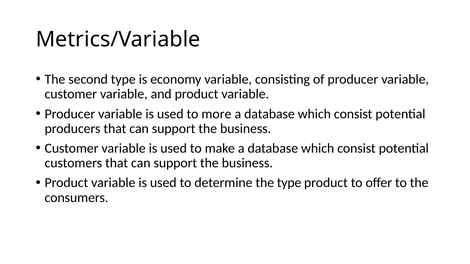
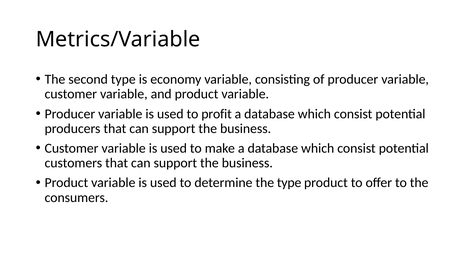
more: more -> profit
